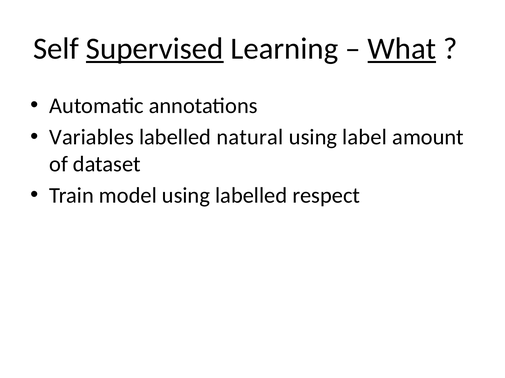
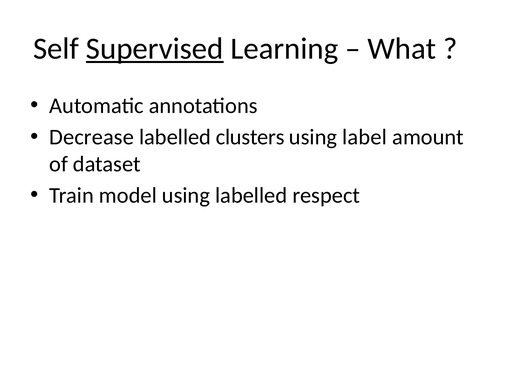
What underline: present -> none
Variables: Variables -> Decrease
natural: natural -> clusters
